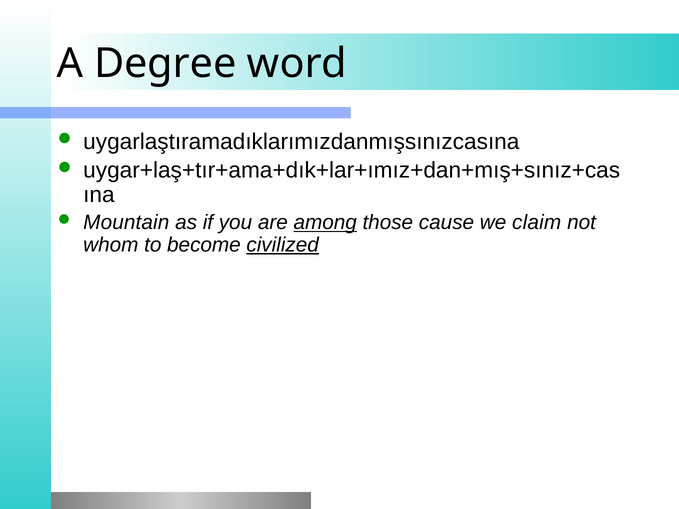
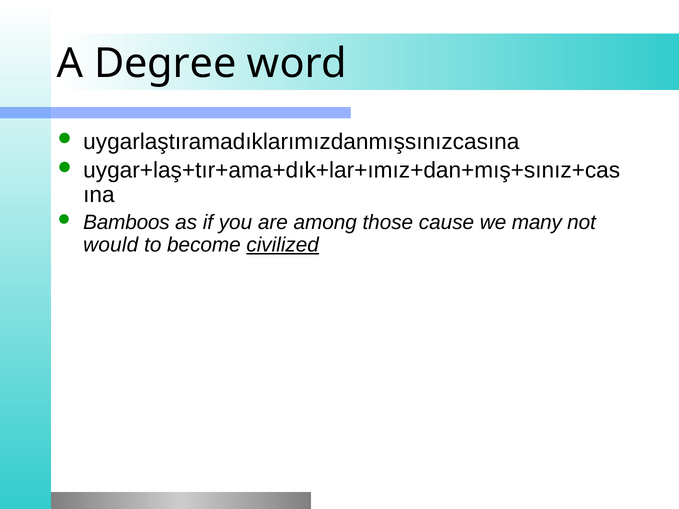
Mountain: Mountain -> Bamboos
among underline: present -> none
claim: claim -> many
whom: whom -> would
